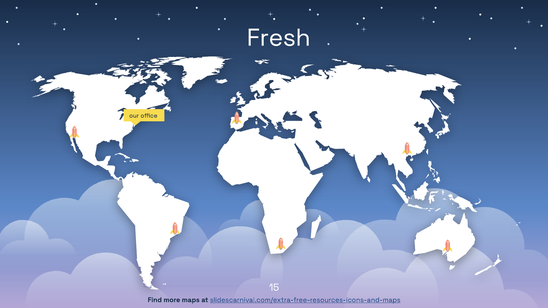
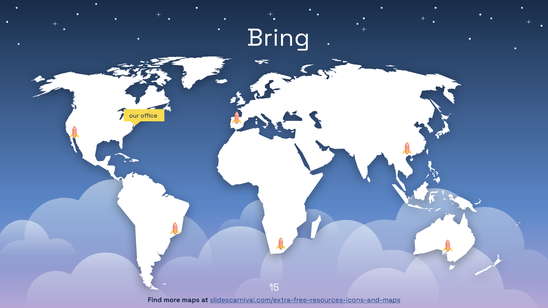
Fresh: Fresh -> Bring
